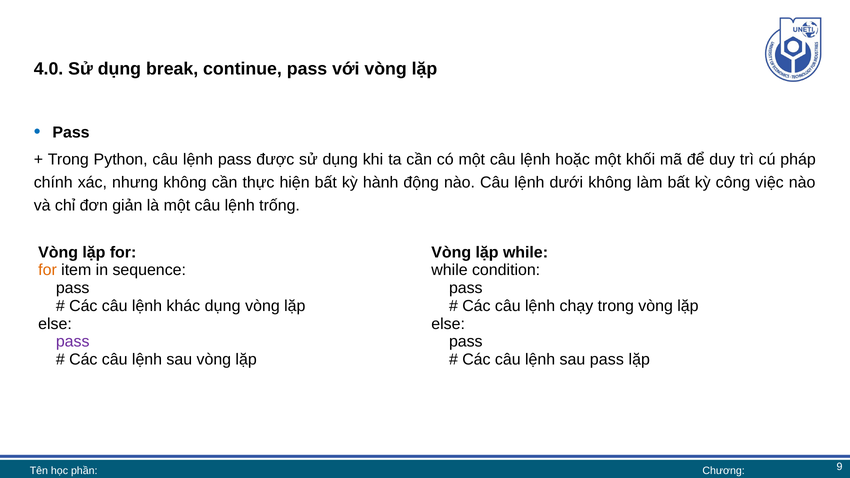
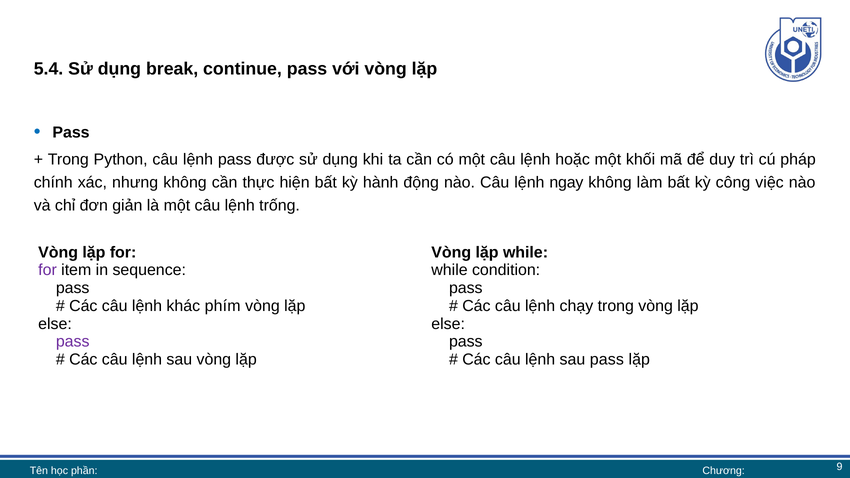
4.0: 4.0 -> 5.4
dưới: dưới -> ngay
for at (48, 270) colour: orange -> purple
khác dụng: dụng -> phím
